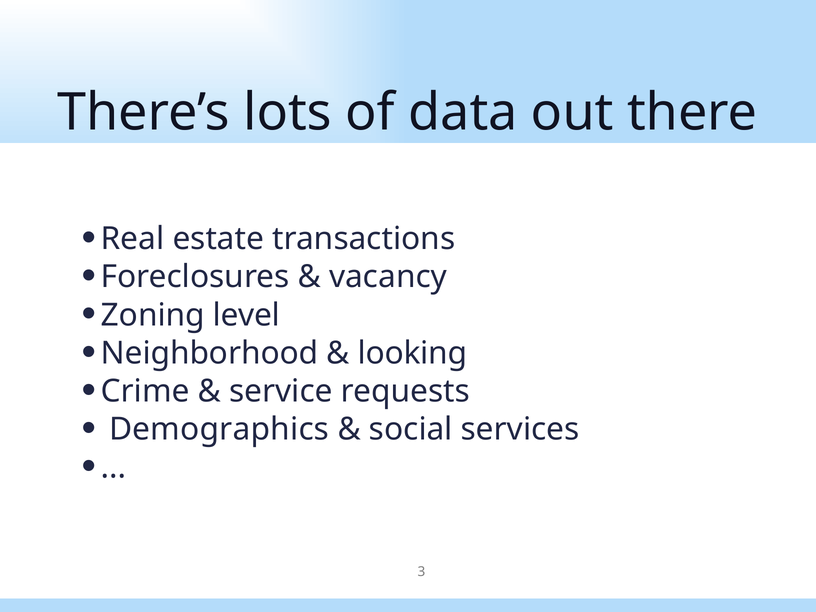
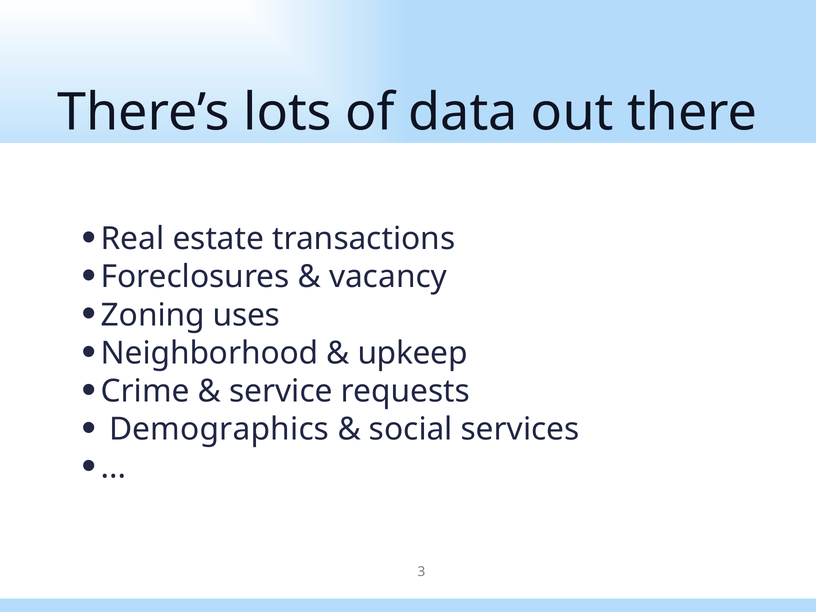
level: level -> uses
looking: looking -> upkeep
